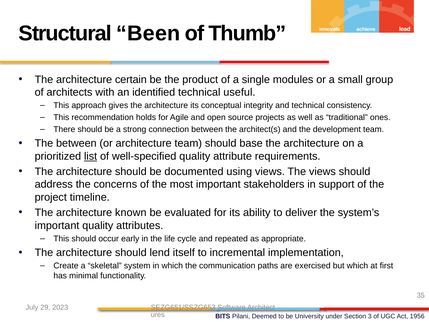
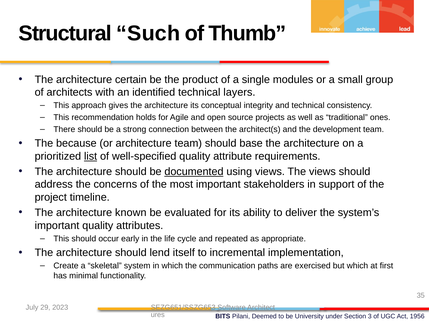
Been: Been -> Such
useful: useful -> layers
The between: between -> because
documented underline: none -> present
